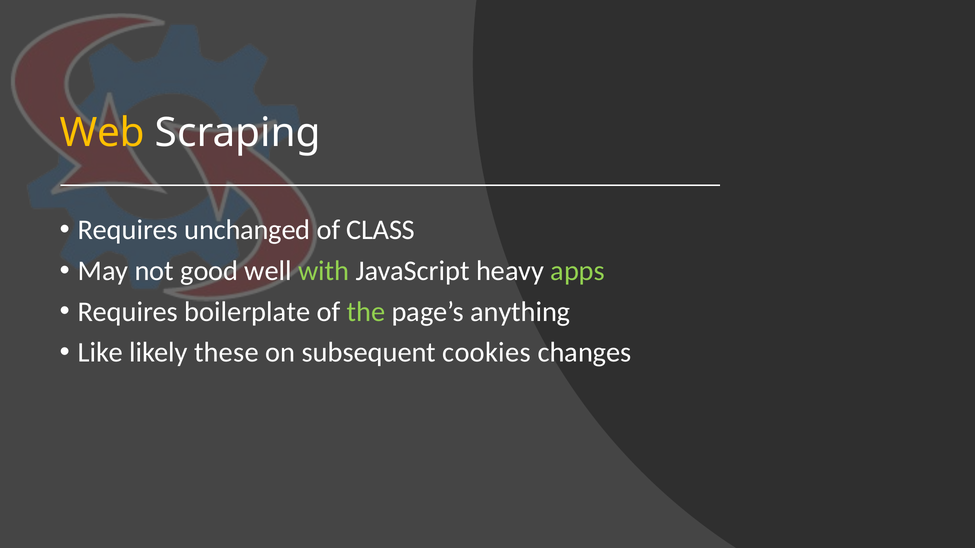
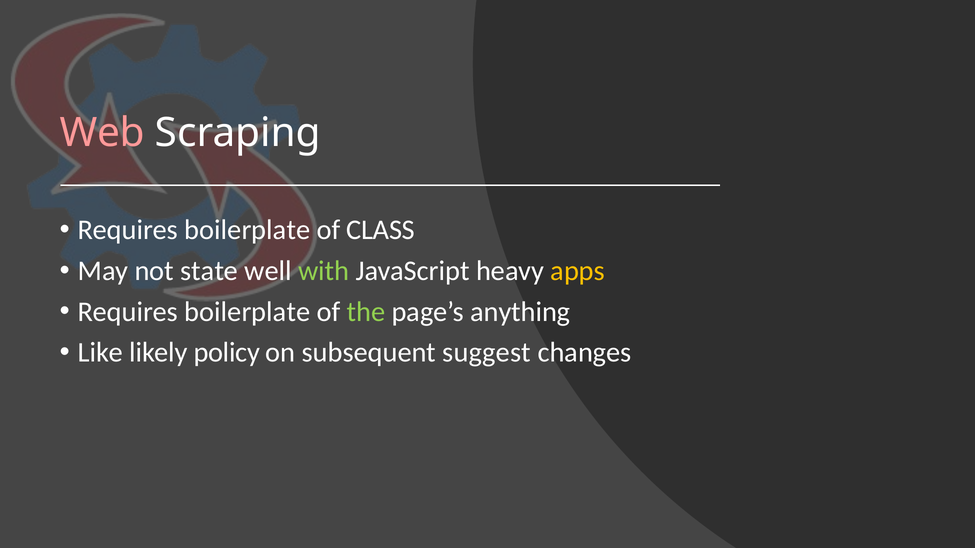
Web colour: yellow -> pink
unchanged at (247, 230): unchanged -> boilerplate
good: good -> state
apps colour: light green -> yellow
these: these -> policy
cookies: cookies -> suggest
